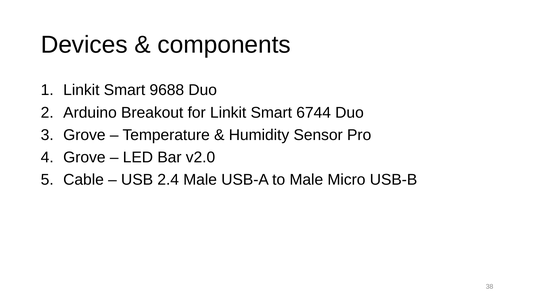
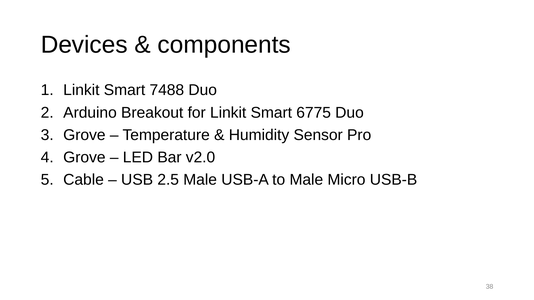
9688: 9688 -> 7488
6744: 6744 -> 6775
2.4: 2.4 -> 2.5
